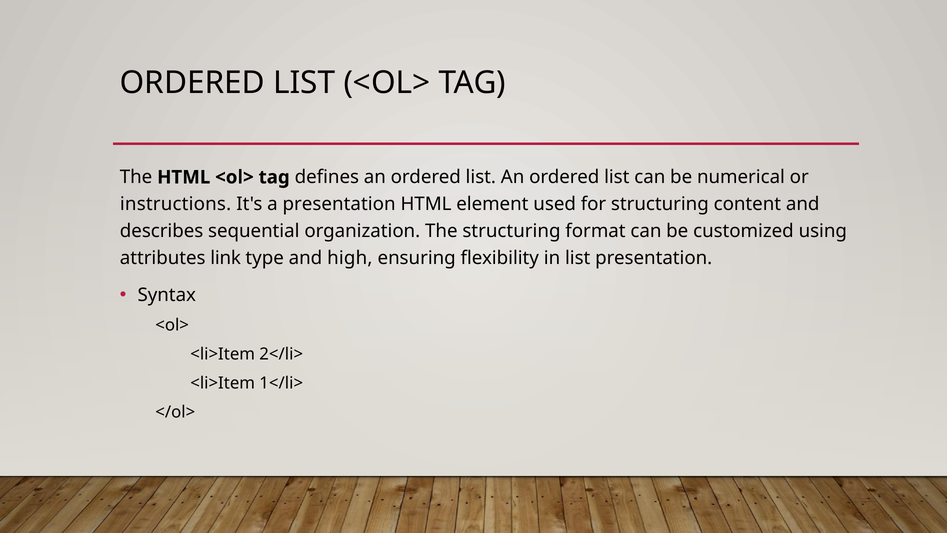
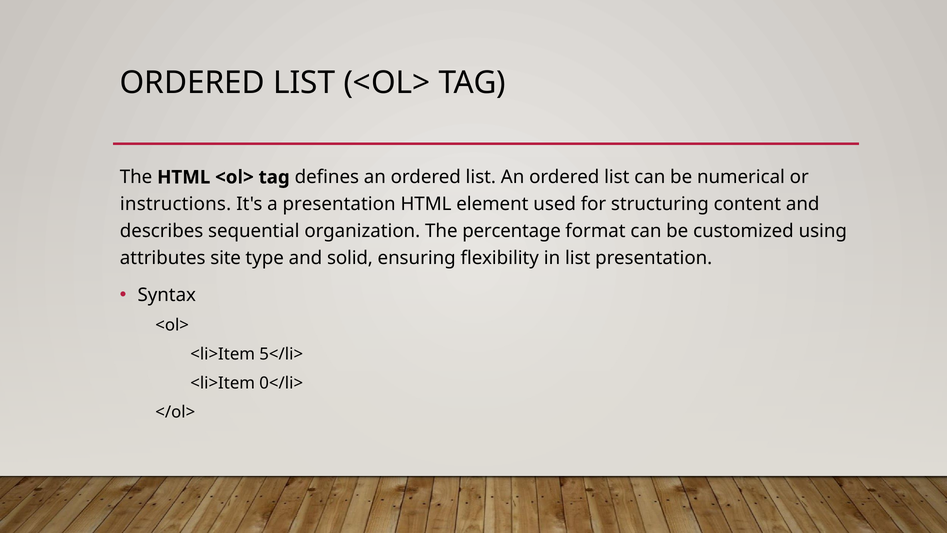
The structuring: structuring -> percentage
link: link -> site
high: high -> solid
2</li>: 2</li> -> 5</li>
1</li>: 1</li> -> 0</li>
